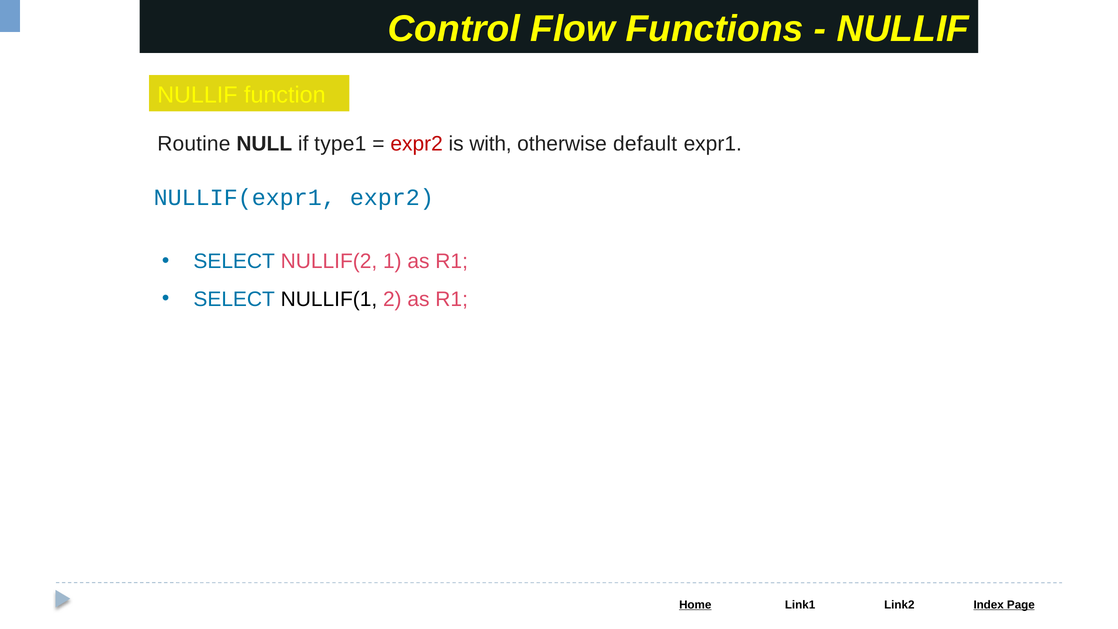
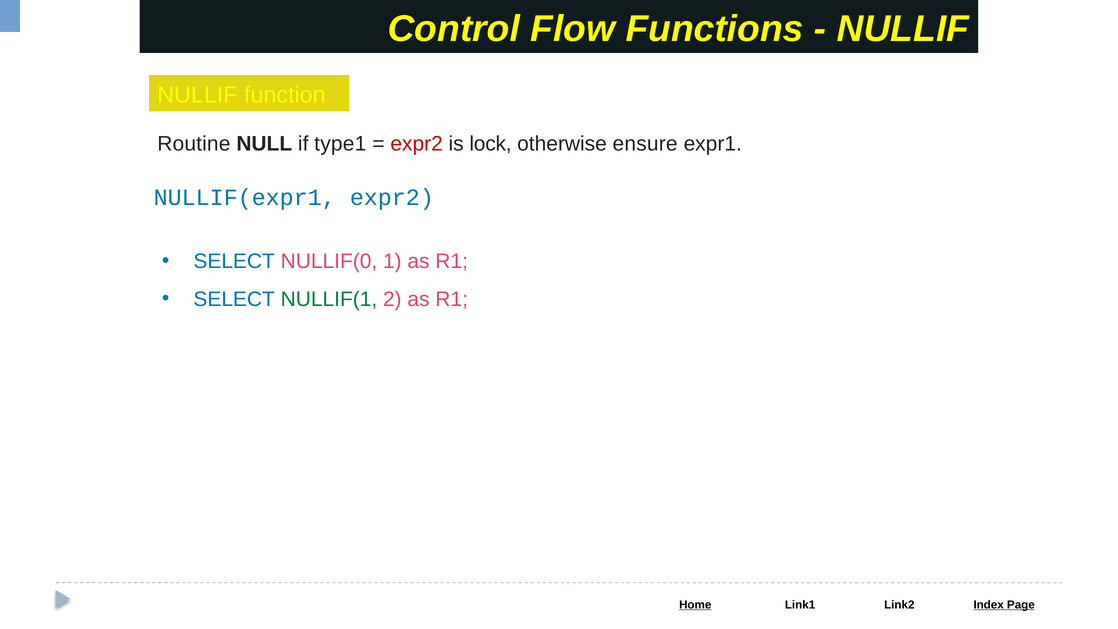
with: with -> lock
default: default -> ensure
NULLIF(2: NULLIF(2 -> NULLIF(0
NULLIF(1 colour: black -> green
